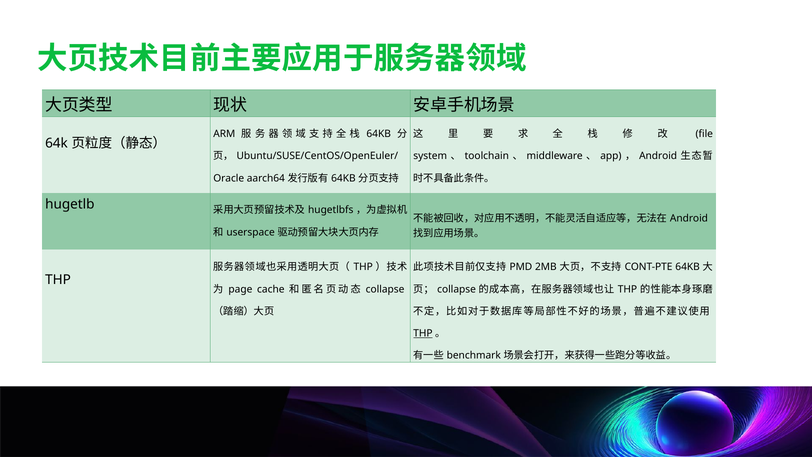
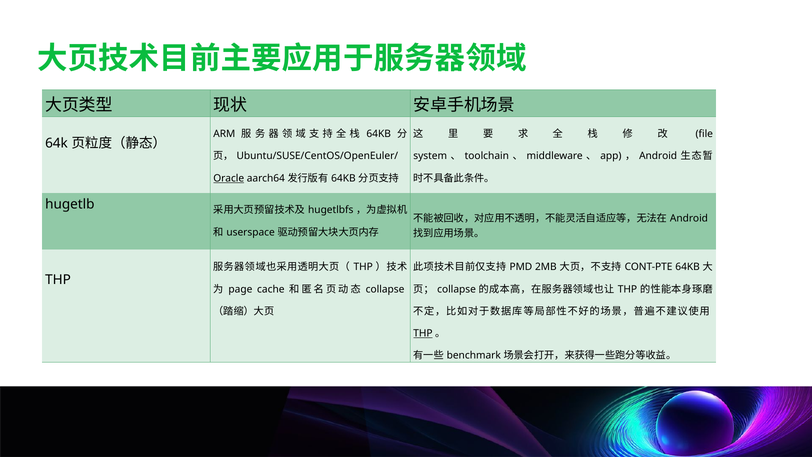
Oracle underline: none -> present
